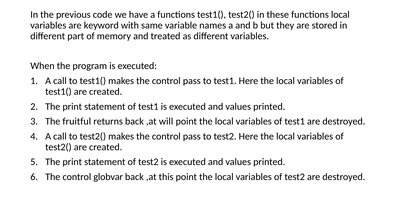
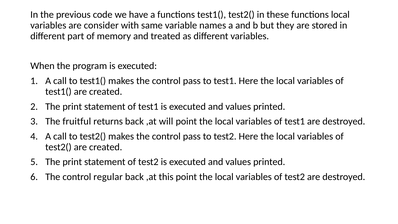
keyword: keyword -> consider
globvar: globvar -> regular
